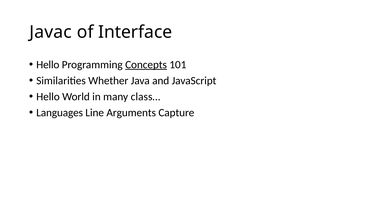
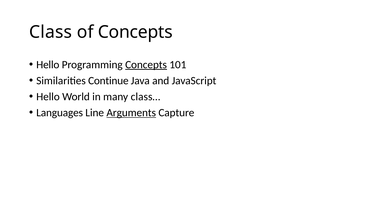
Javac: Javac -> Class
of Interface: Interface -> Concepts
Whether: Whether -> Continue
Arguments underline: none -> present
